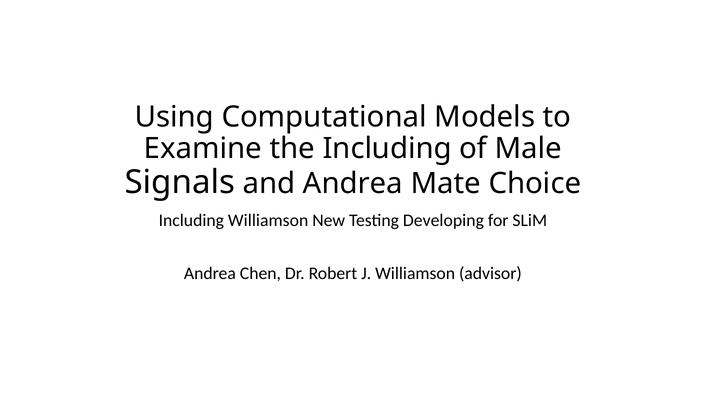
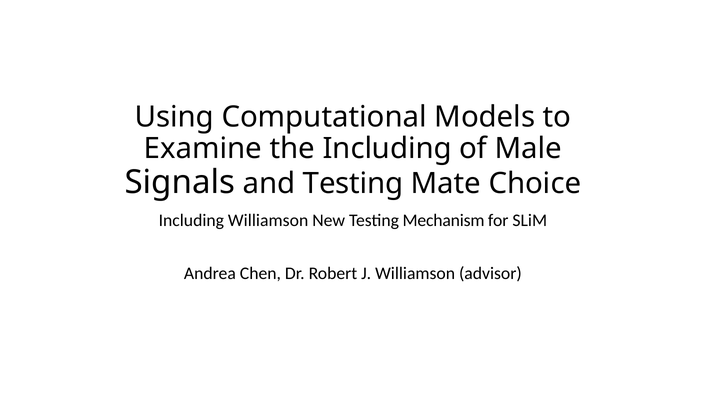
and Andrea: Andrea -> Testing
Developing: Developing -> Mechanism
